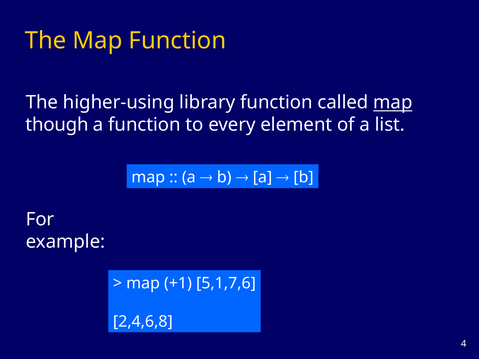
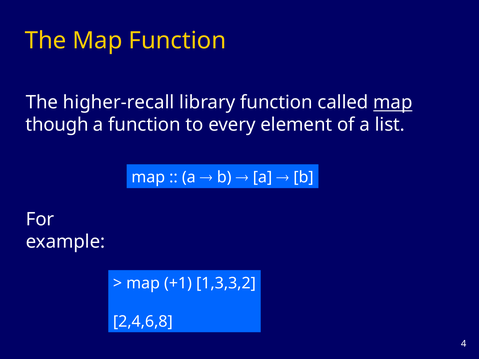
higher-using: higher-using -> higher-recall
5,1,7,6: 5,1,7,6 -> 1,3,3,2
